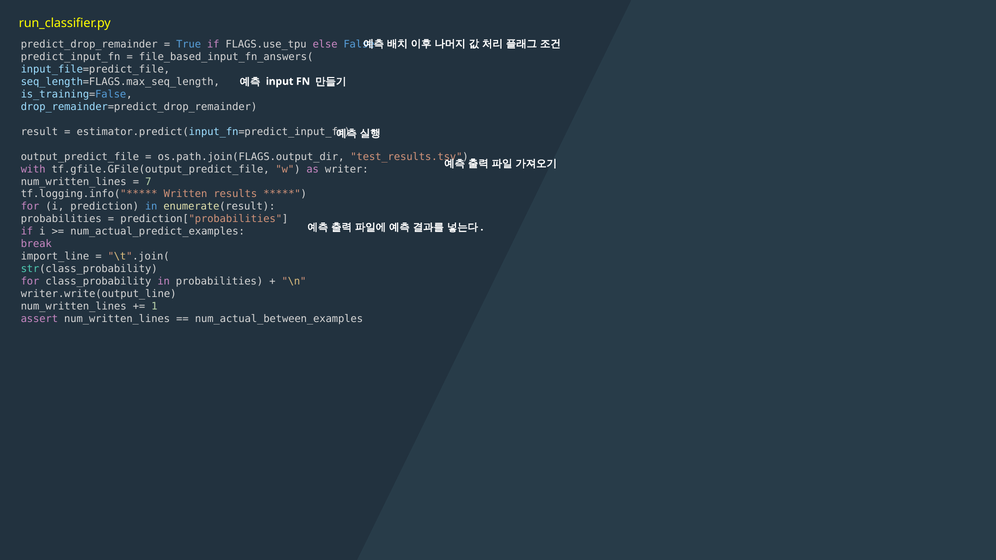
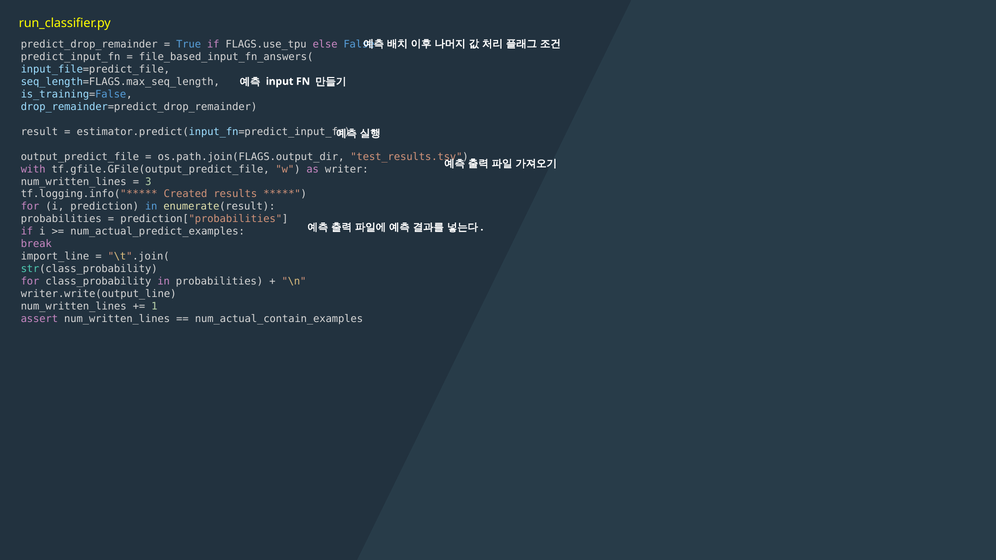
7: 7 -> 3
Written: Written -> Created
num_actual_between_examples: num_actual_between_examples -> num_actual_contain_examples
